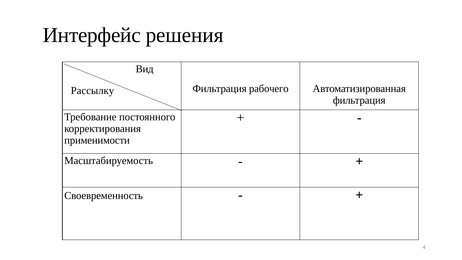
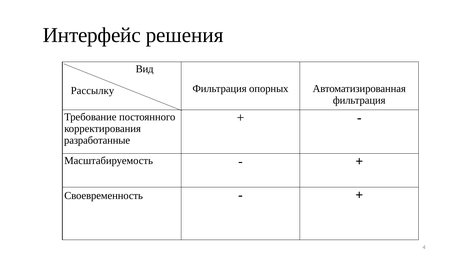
рабочего: рабочего -> опорных
применимости: применимости -> разработанные
